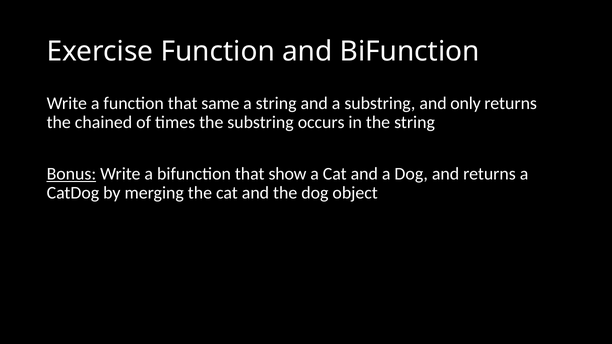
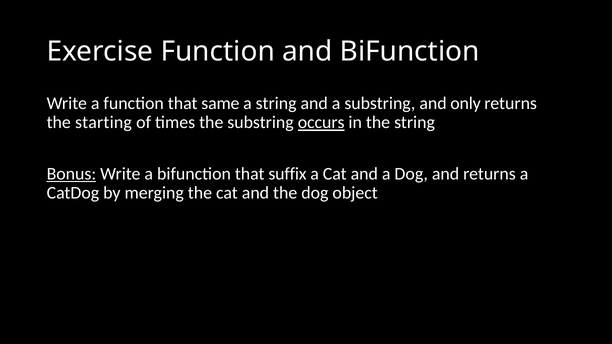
chained: chained -> starting
occurs underline: none -> present
show: show -> suffix
